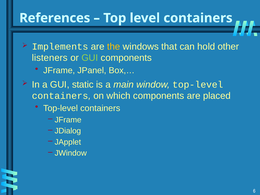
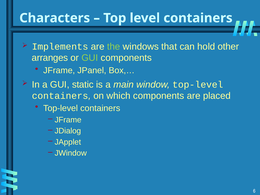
References: References -> Characters
the colour: yellow -> light green
listeners: listeners -> arranges
